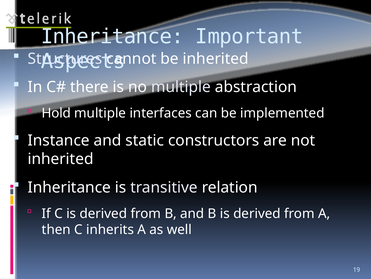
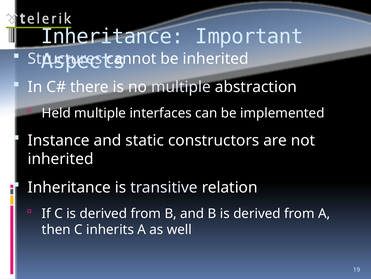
Hold: Hold -> Held
